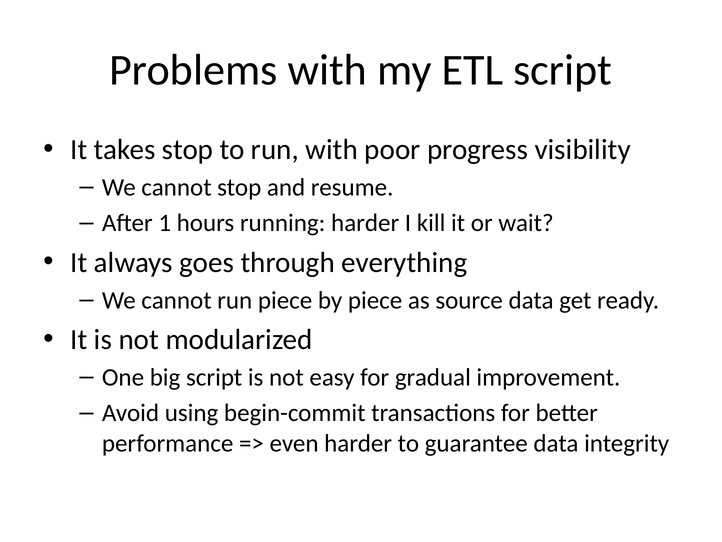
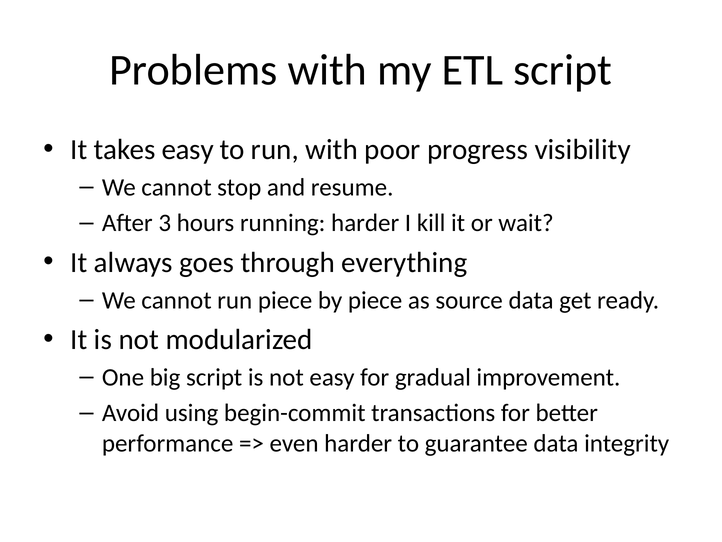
takes stop: stop -> easy
1: 1 -> 3
